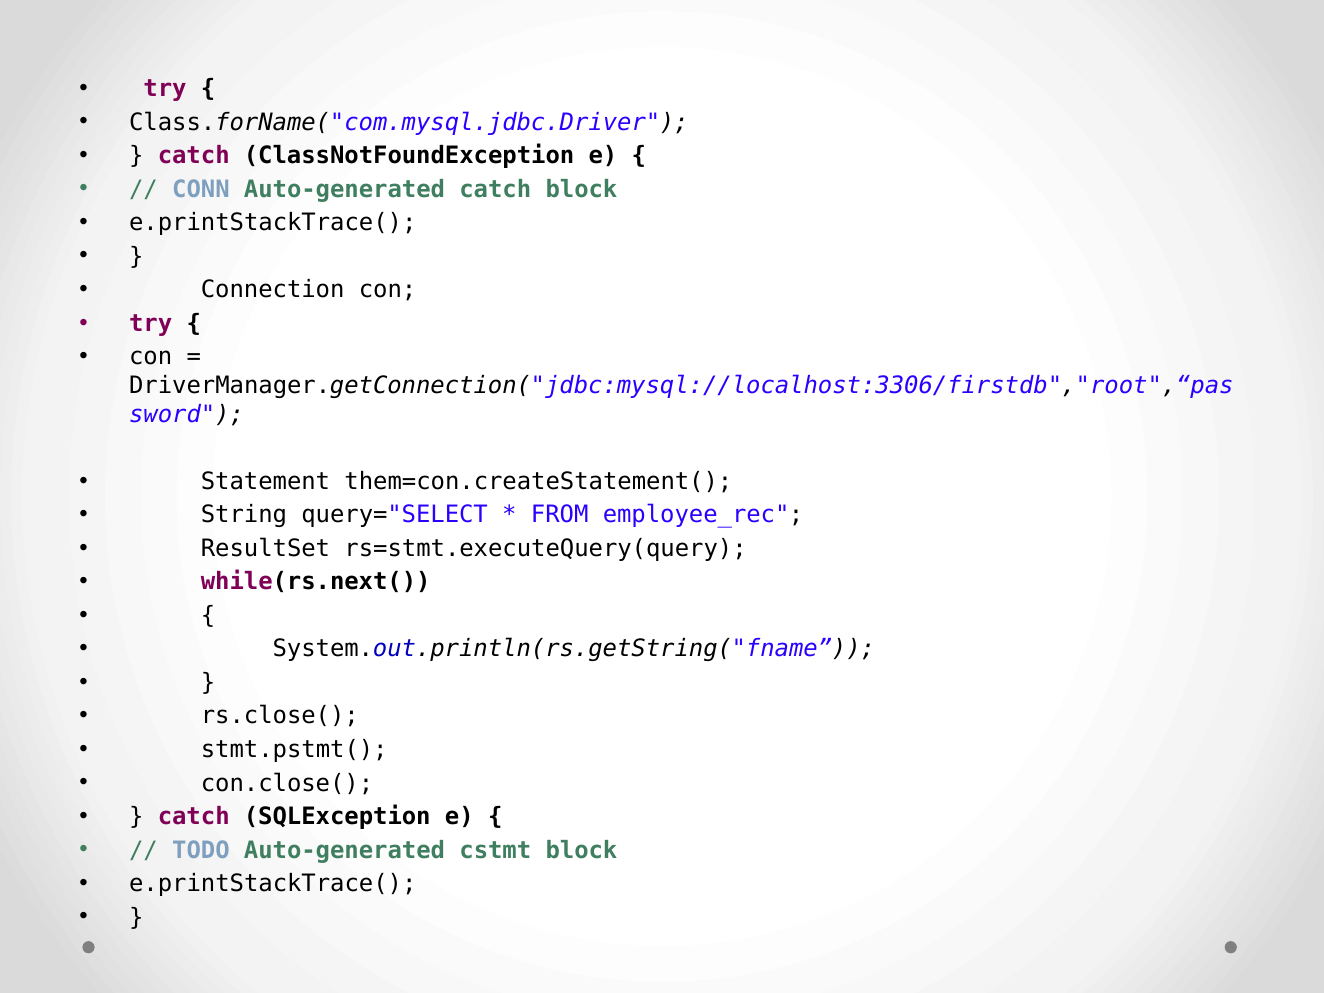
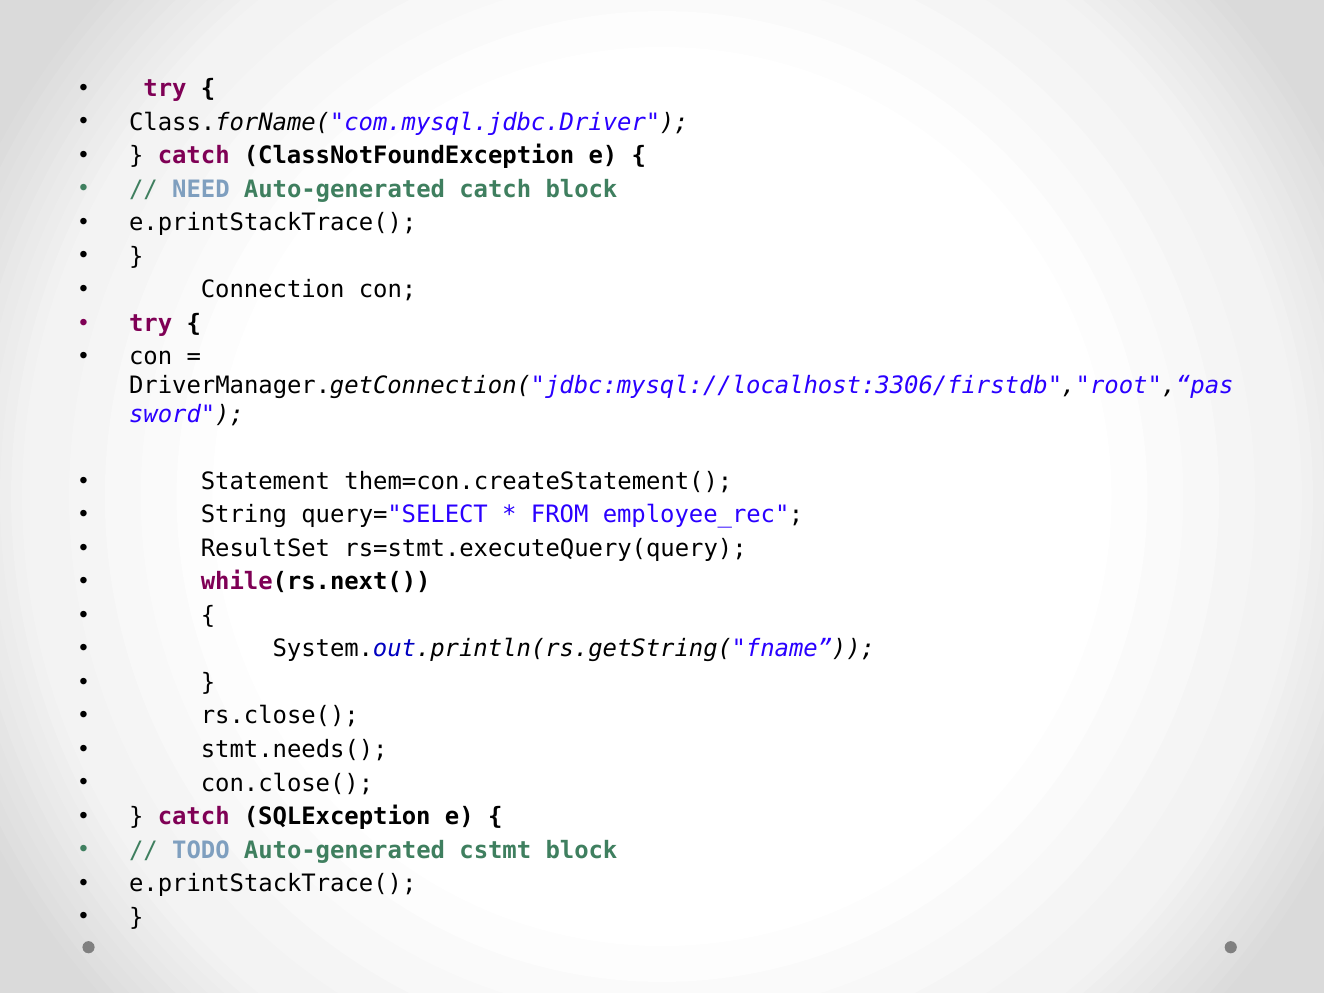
CONN: CONN -> NEED
stmt.pstmt(: stmt.pstmt( -> stmt.needs(
